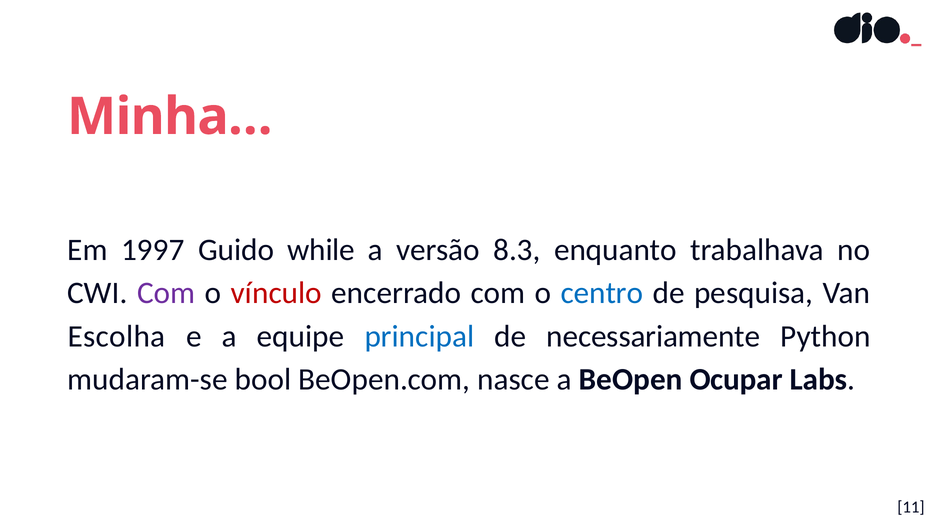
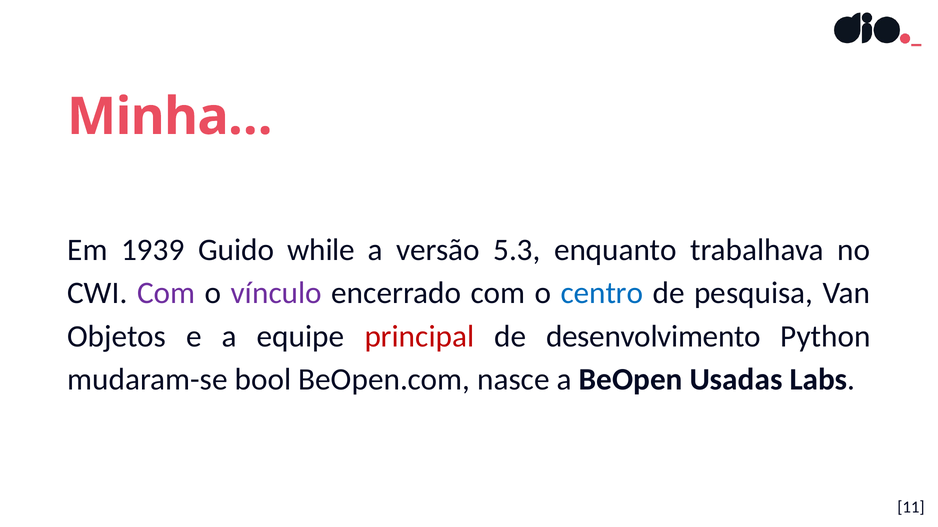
1997: 1997 -> 1939
8.3: 8.3 -> 5.3
vínculo colour: red -> purple
Escolha: Escolha -> Objetos
principal colour: blue -> red
necessariamente: necessariamente -> desenvolvimento
Ocupar: Ocupar -> Usadas
